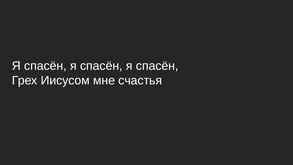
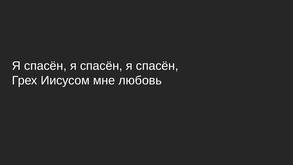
счастья: счастья -> любовь
